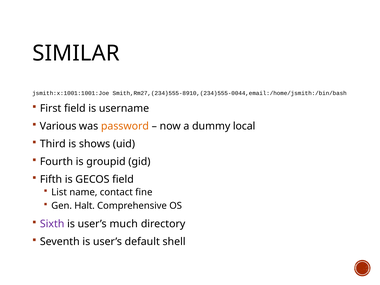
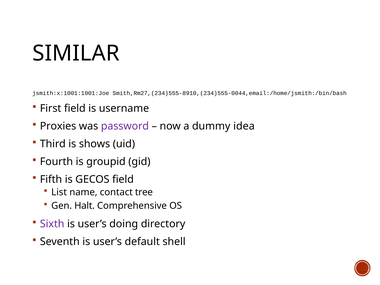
Various: Various -> Proxies
password colour: orange -> purple
local: local -> idea
fine: fine -> tree
much: much -> doing
